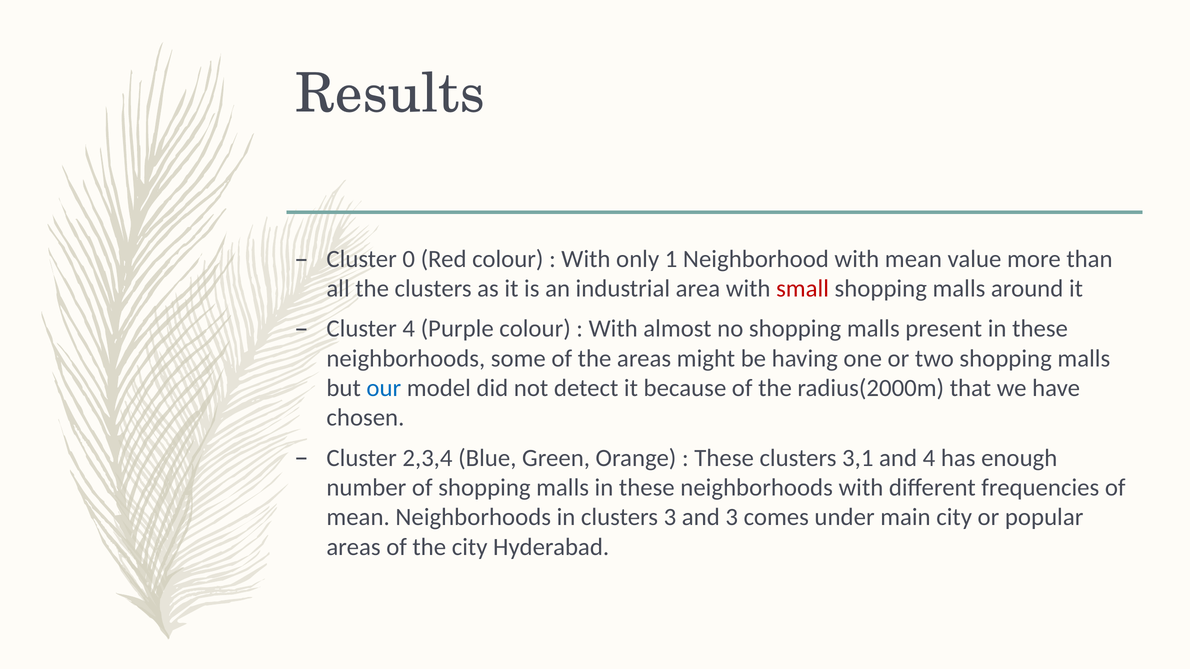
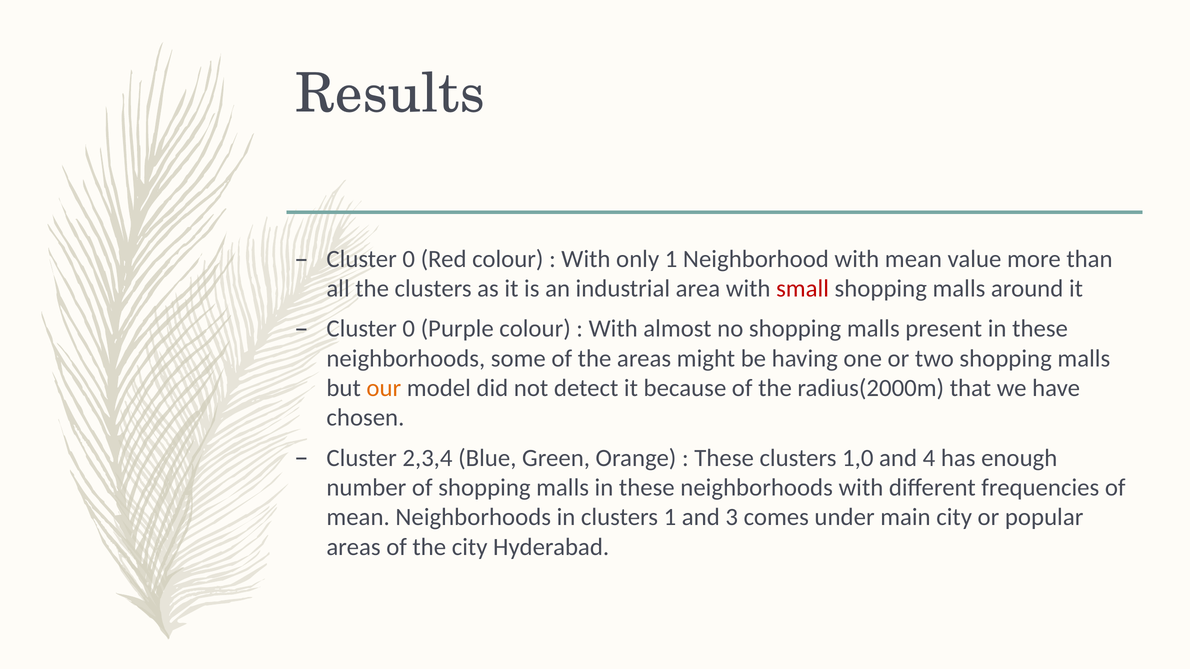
4 at (409, 329): 4 -> 0
our colour: blue -> orange
3,1: 3,1 -> 1,0
clusters 3: 3 -> 1
